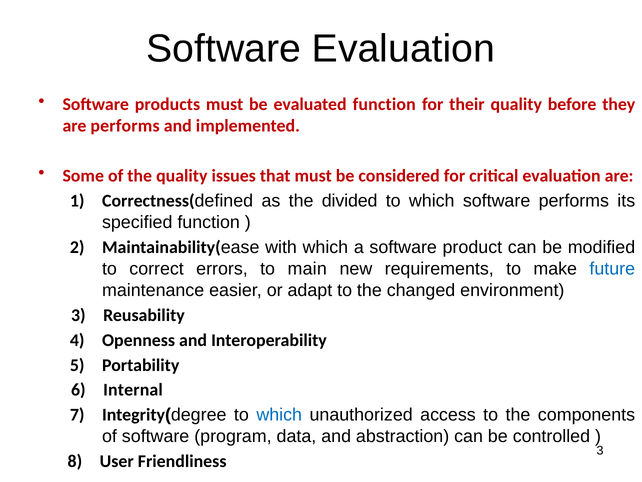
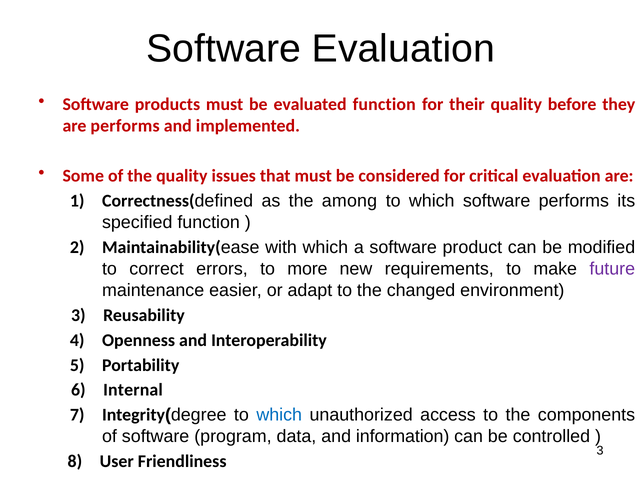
divided: divided -> among
main: main -> more
future colour: blue -> purple
abstraction: abstraction -> information
